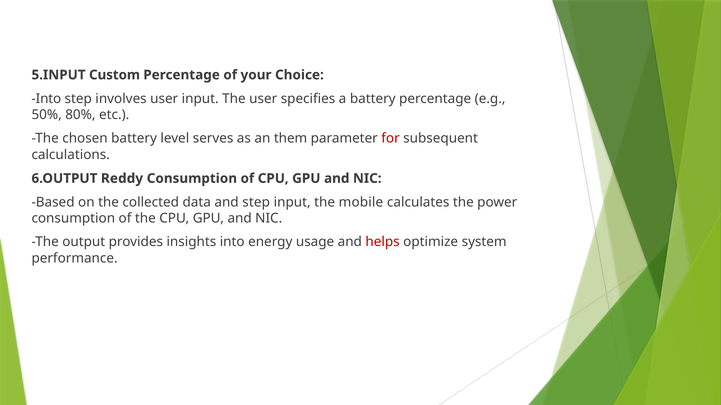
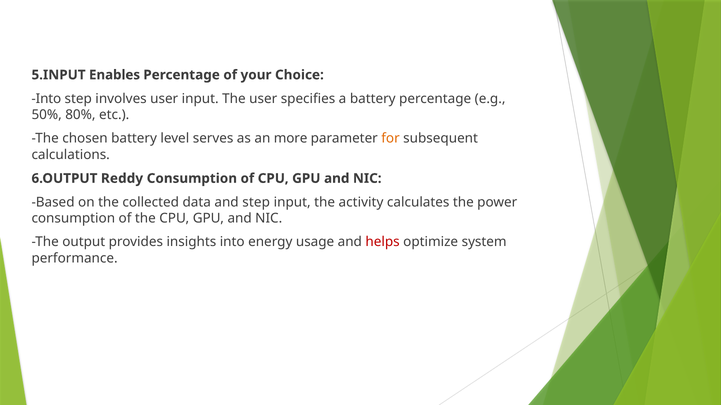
Custom: Custom -> Enables
them: them -> more
for colour: red -> orange
mobile: mobile -> activity
